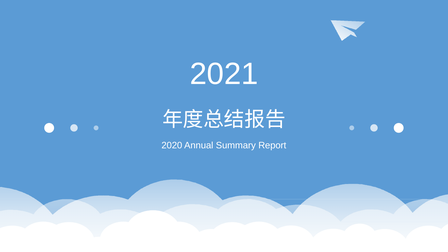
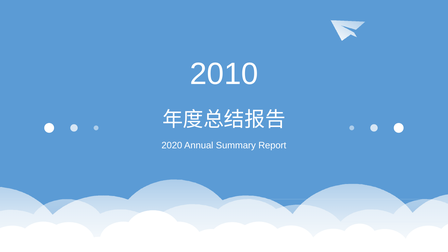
2021: 2021 -> 2010
